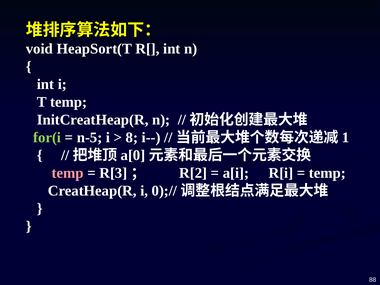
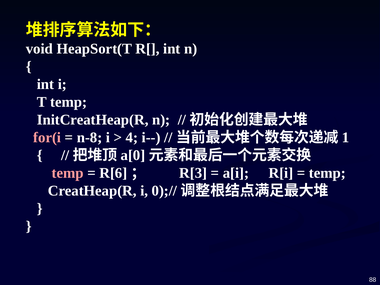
for(i colour: light green -> pink
n-5: n-5 -> n-8
8: 8 -> 4
R[3: R[3 -> R[6
R[2: R[2 -> R[3
